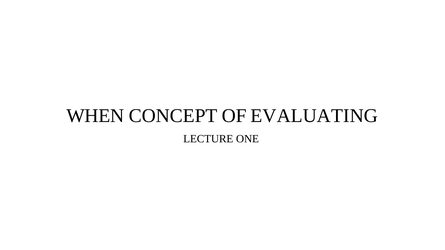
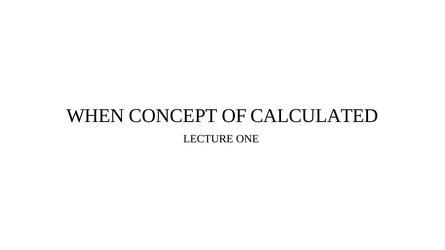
EVALUATING: EVALUATING -> CALCULATED
